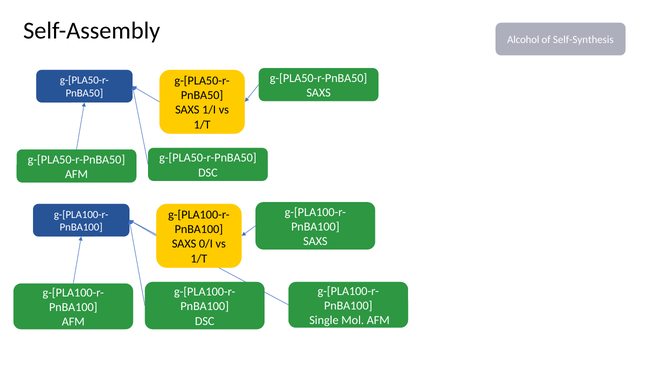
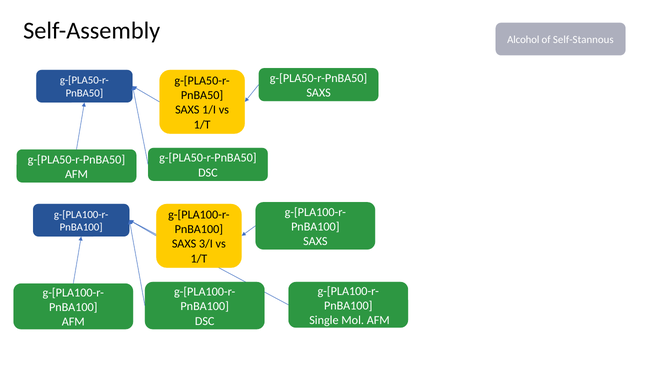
Self-Synthesis: Self-Synthesis -> Self-Stannous
0/I: 0/I -> 3/I
